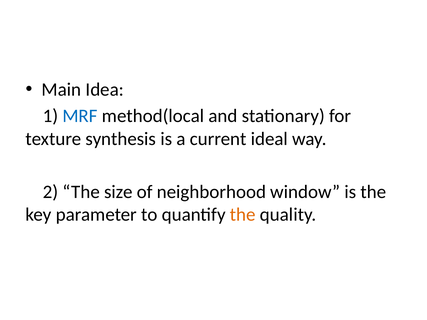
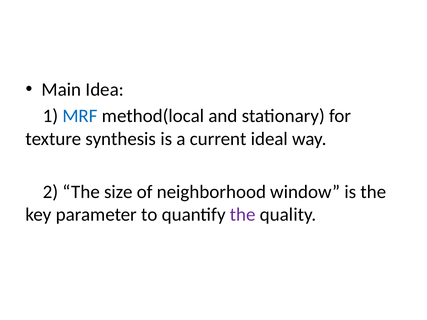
the at (243, 215) colour: orange -> purple
